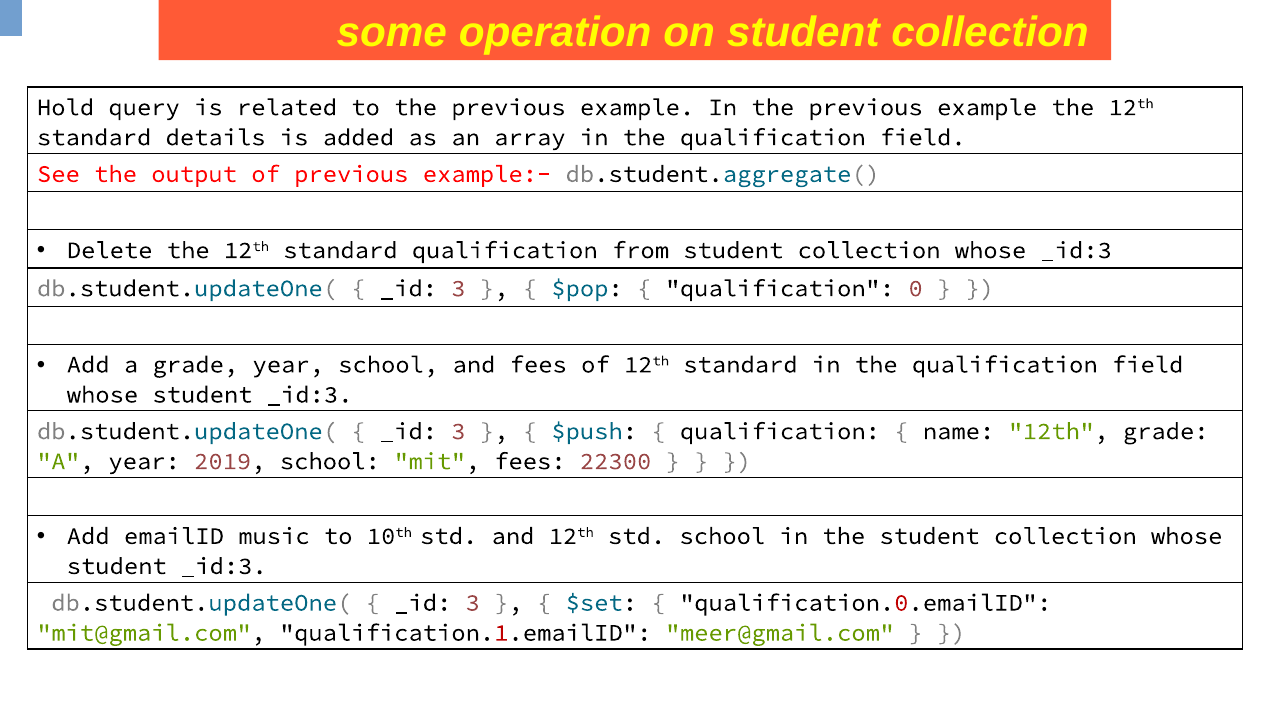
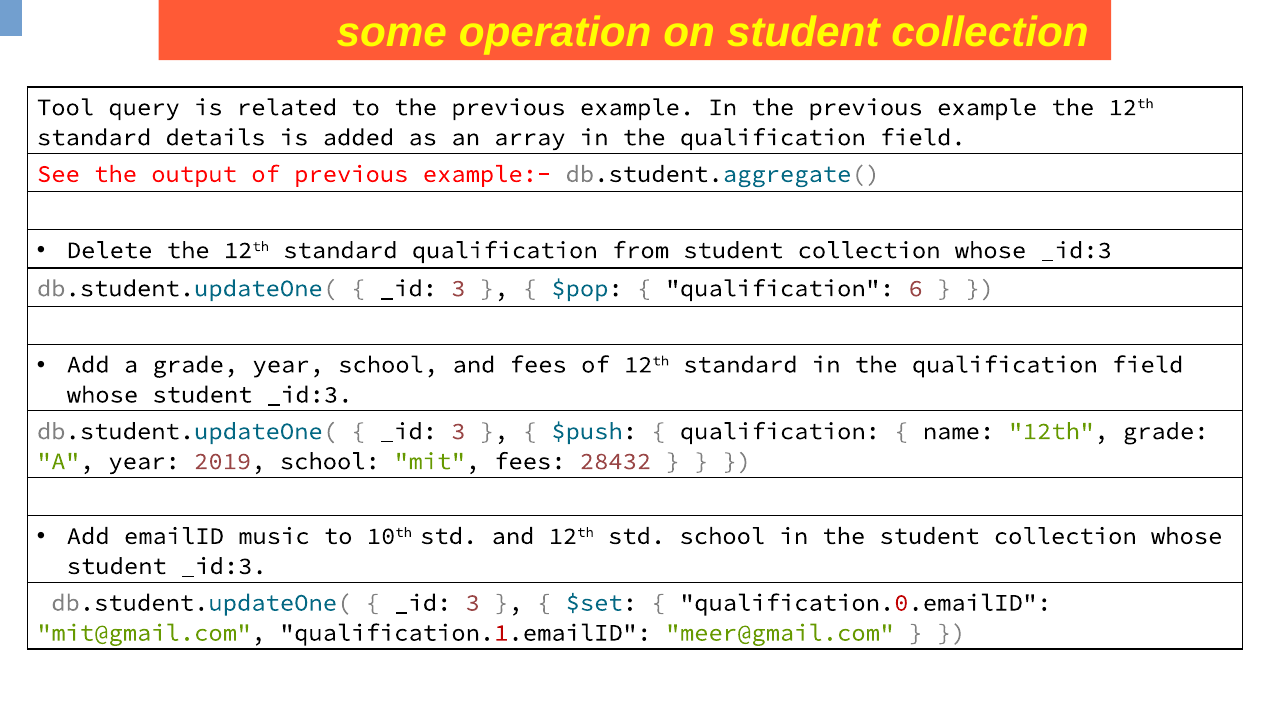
Hold: Hold -> Tool
0: 0 -> 6
22300: 22300 -> 28432
